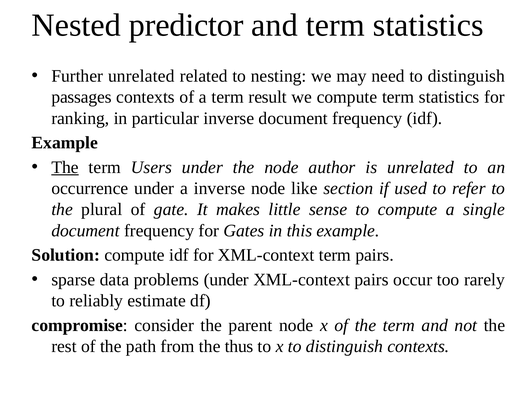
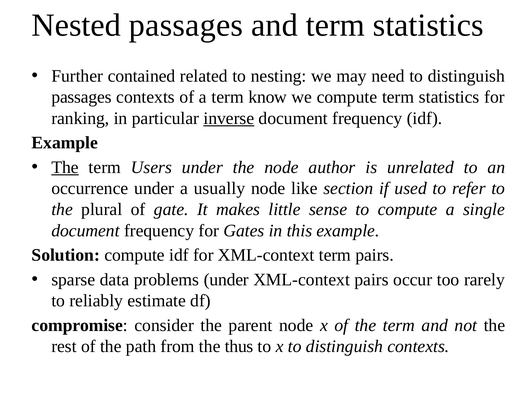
Nested predictor: predictor -> passages
Further unrelated: unrelated -> contained
result: result -> know
inverse at (229, 118) underline: none -> present
a inverse: inverse -> usually
